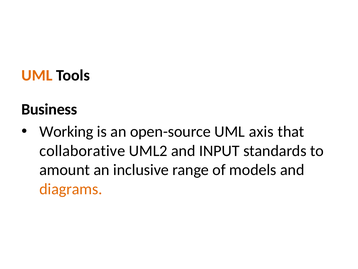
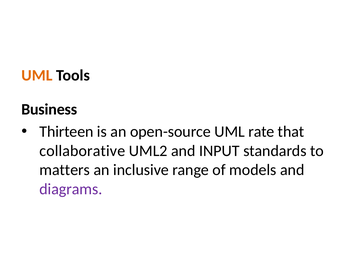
Working: Working -> Thirteen
axis: axis -> rate
amount: amount -> matters
diagrams colour: orange -> purple
